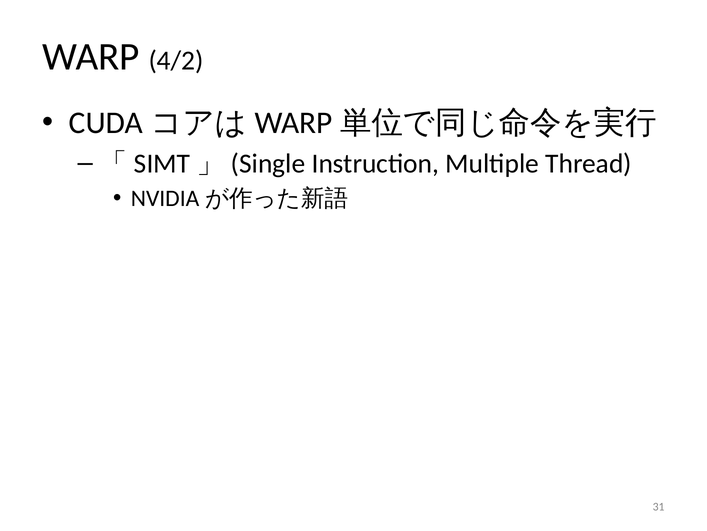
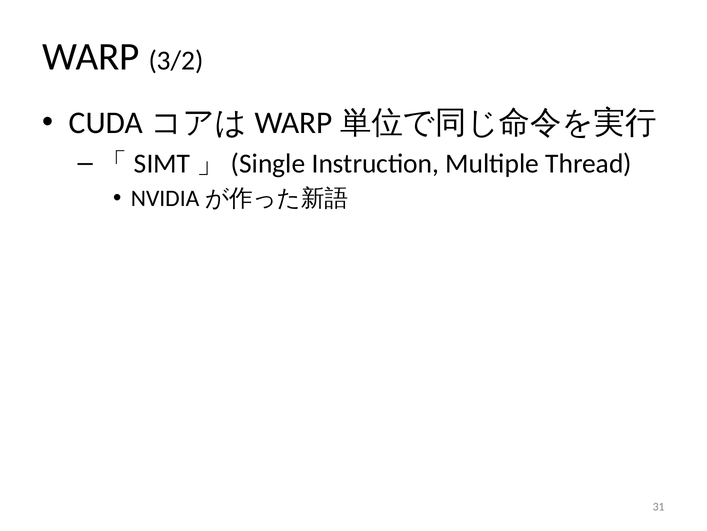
4/2: 4/2 -> 3/2
